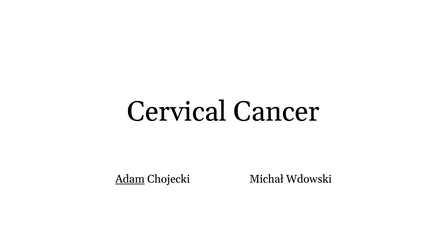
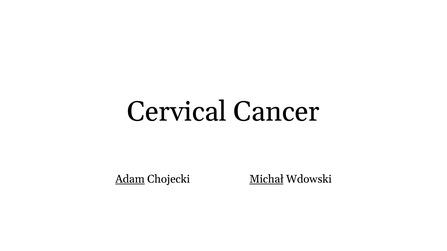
Michał underline: none -> present
